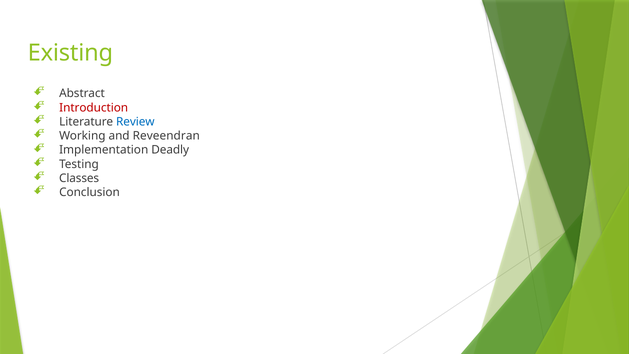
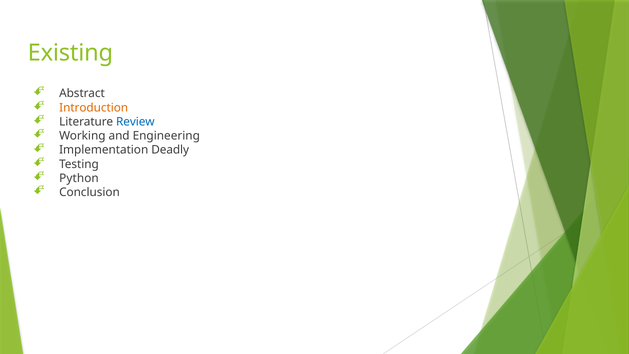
Introduction colour: red -> orange
Reveendran: Reveendran -> Engineering
Classes: Classes -> Python
